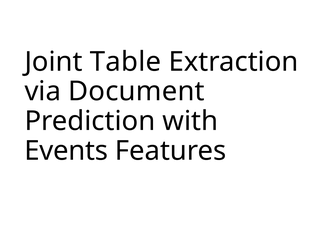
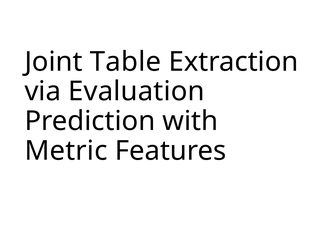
Document: Document -> Evaluation
Events: Events -> Metric
